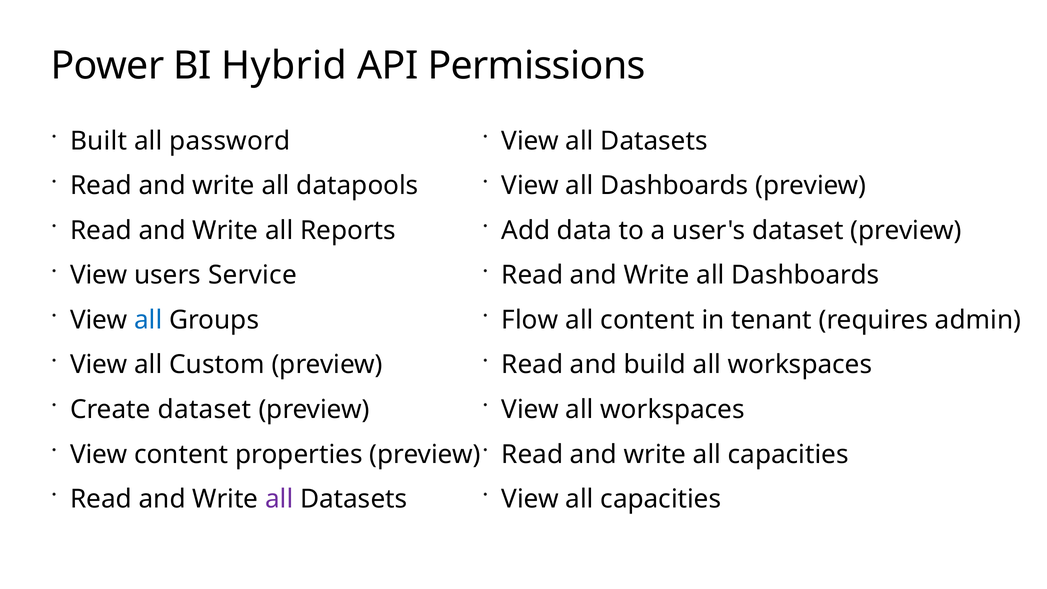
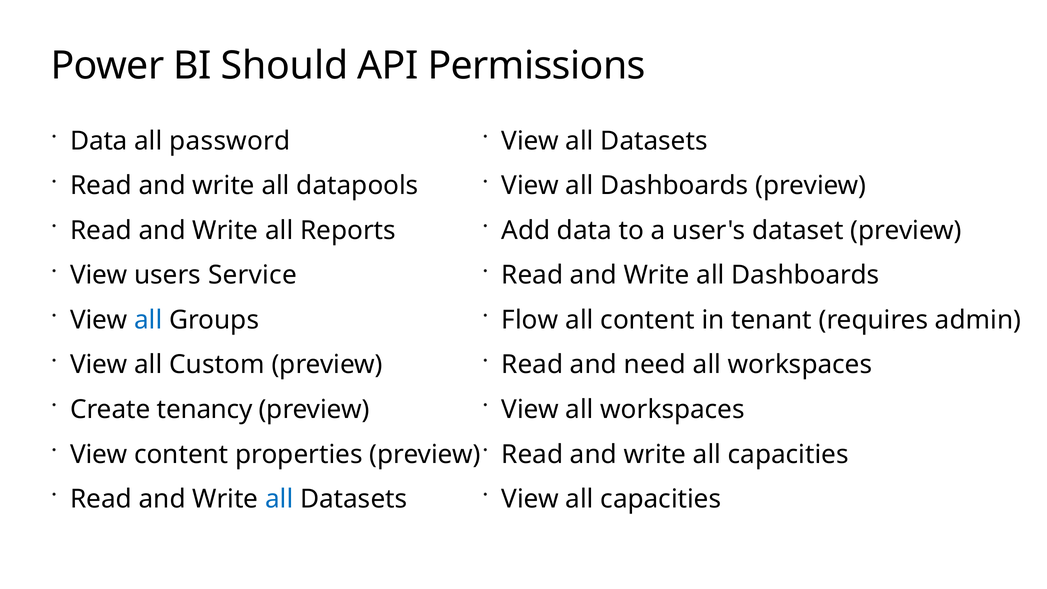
Hybrid: Hybrid -> Should
Built at (99, 141): Built -> Data
build: build -> need
Create dataset: dataset -> tenancy
all at (279, 499) colour: purple -> blue
